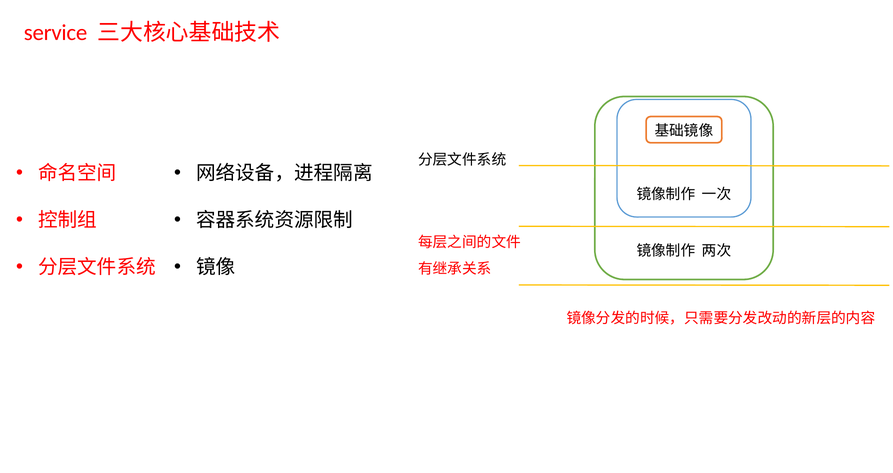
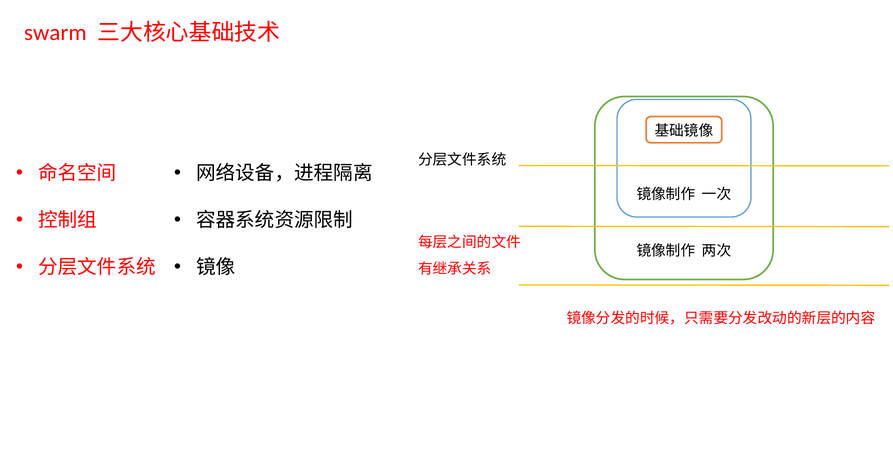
service: service -> swarm
